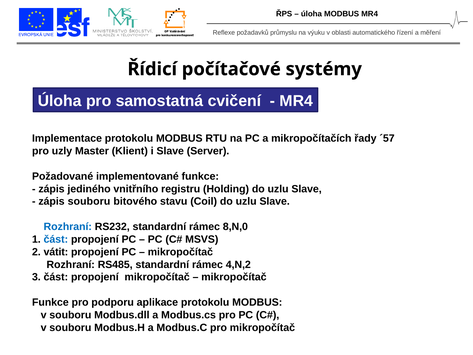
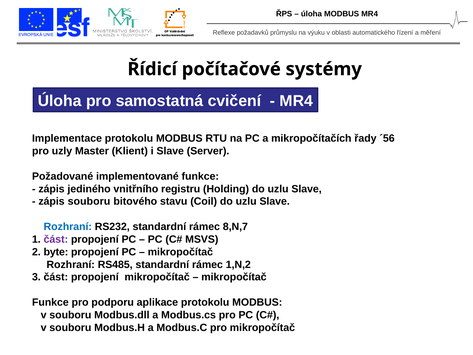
´57: ´57 -> ´56
8,N,0: 8,N,0 -> 8,N,7
část at (56, 239) colour: blue -> purple
vátit: vátit -> byte
4,N,2: 4,N,2 -> 1,N,2
